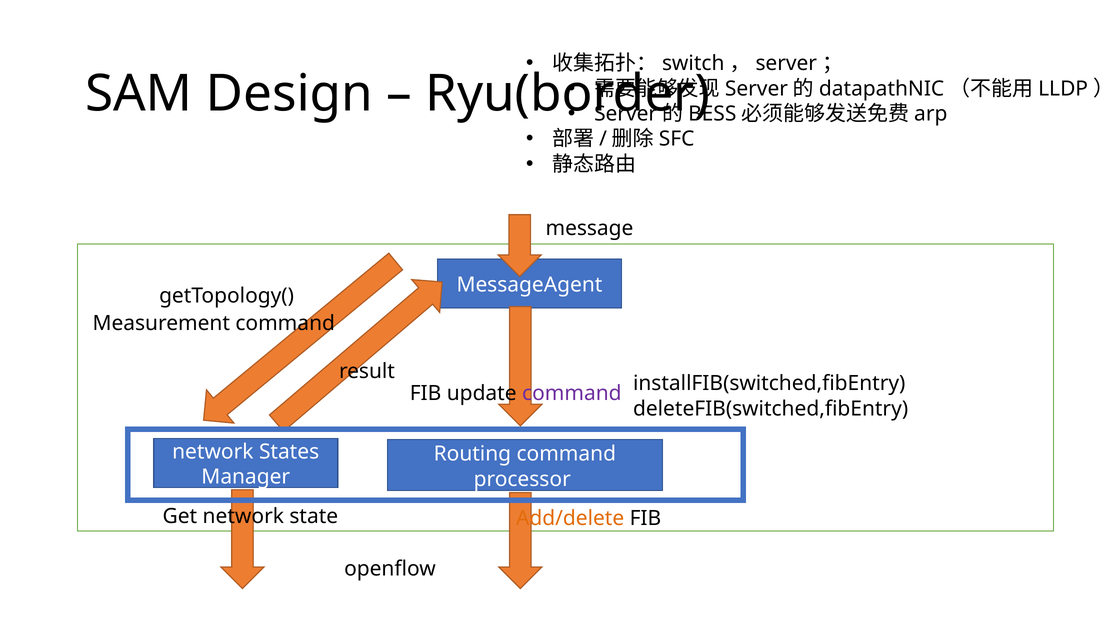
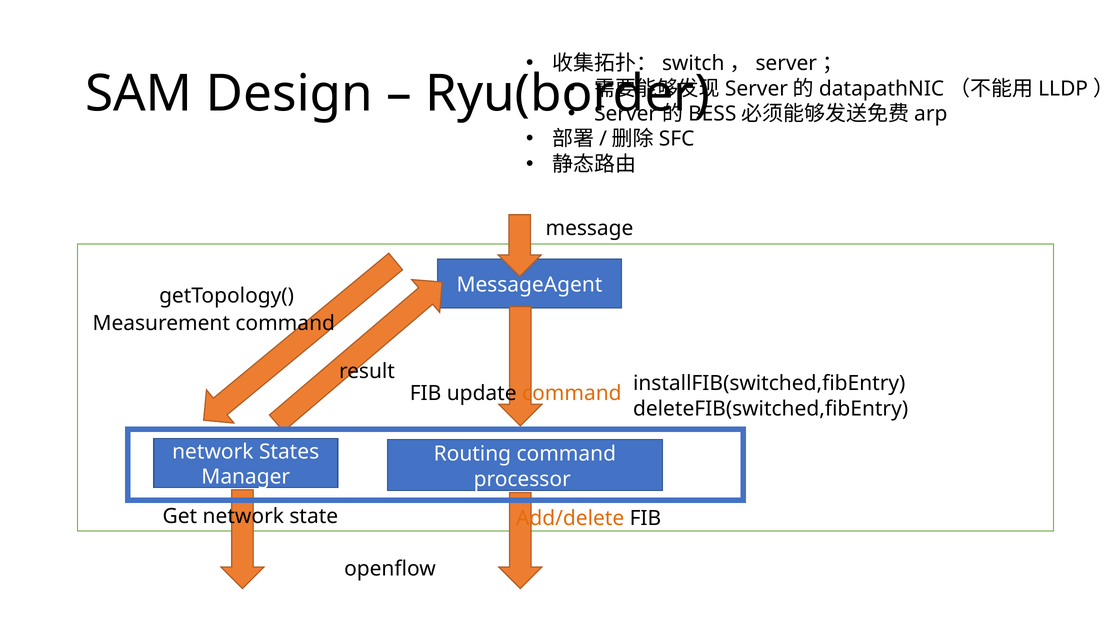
command at (572, 393) colour: purple -> orange
